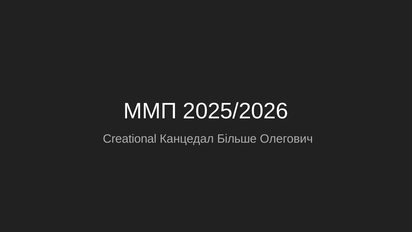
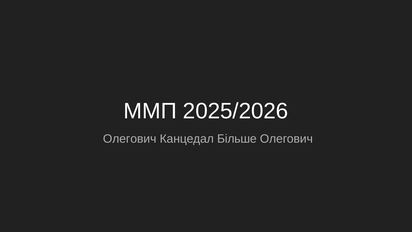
Creational at (130, 139): Creational -> Олегович
